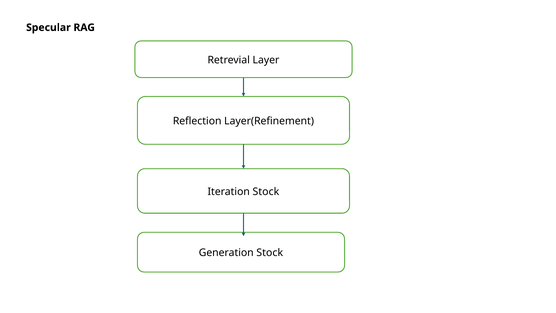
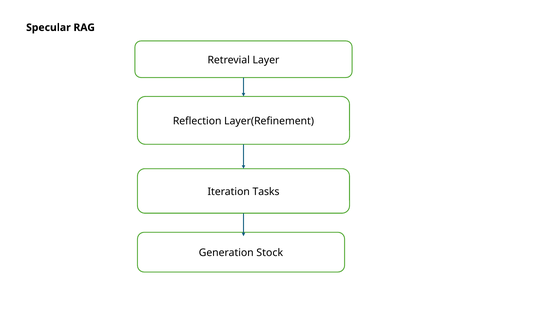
Iteration Stock: Stock -> Tasks
